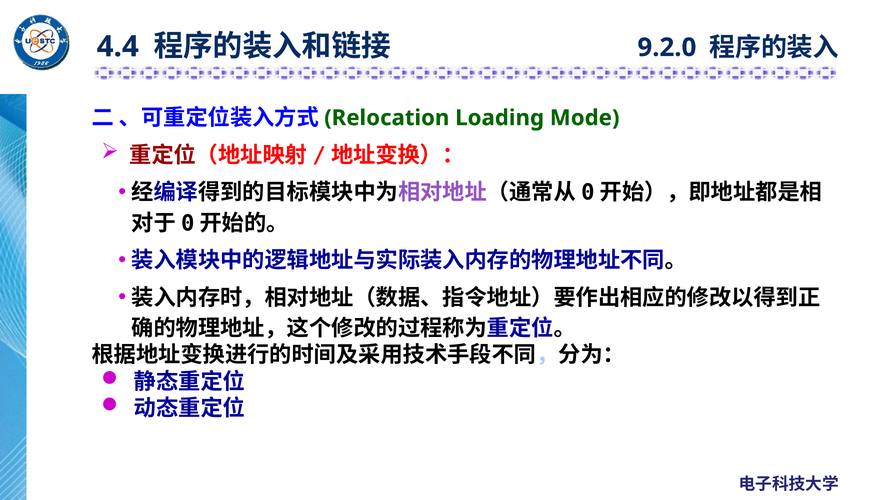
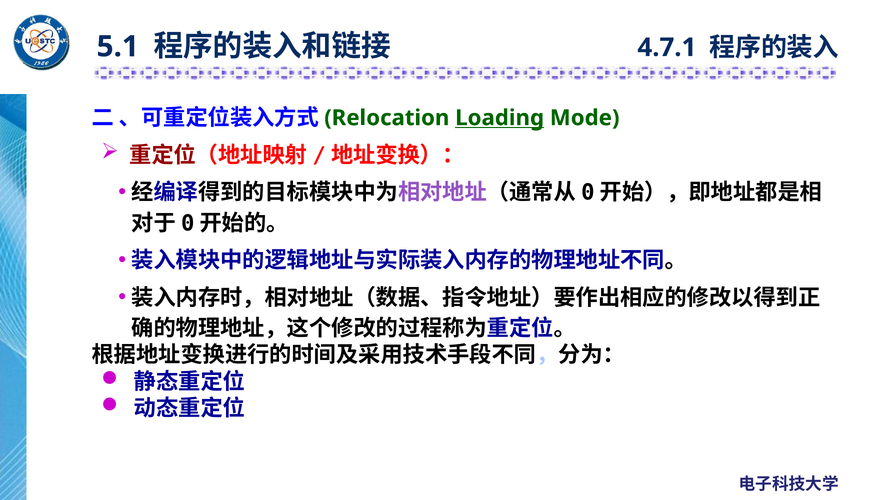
4.4: 4.4 -> 5.1
9.2.0: 9.2.0 -> 4.7.1
Loading underline: none -> present
